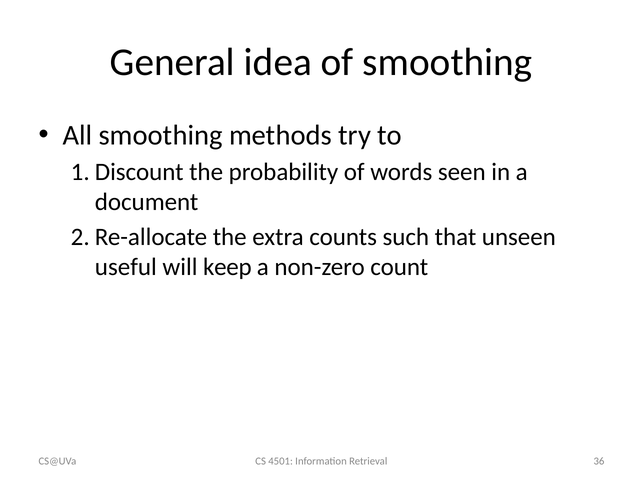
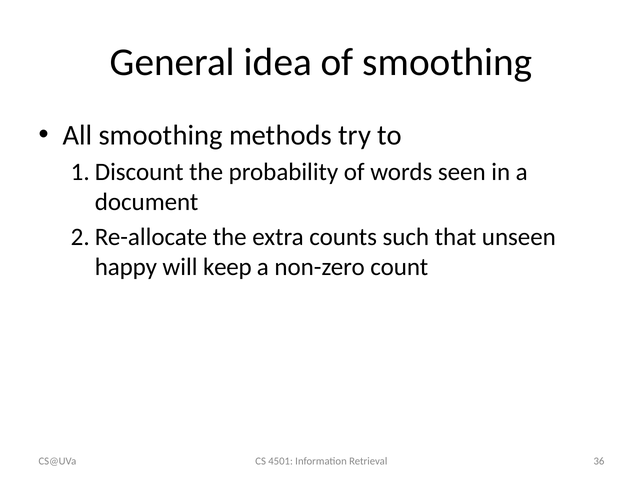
useful: useful -> happy
